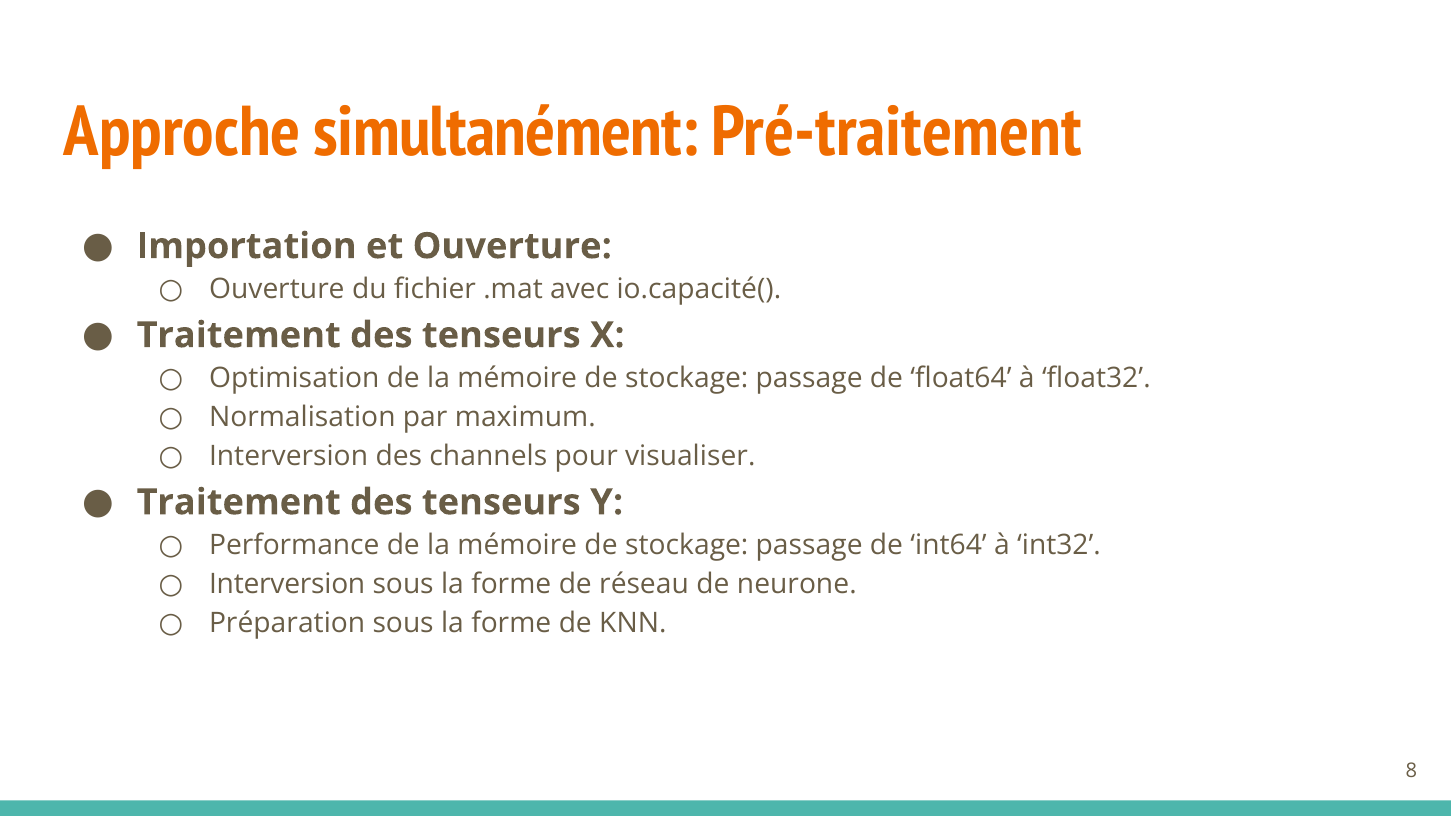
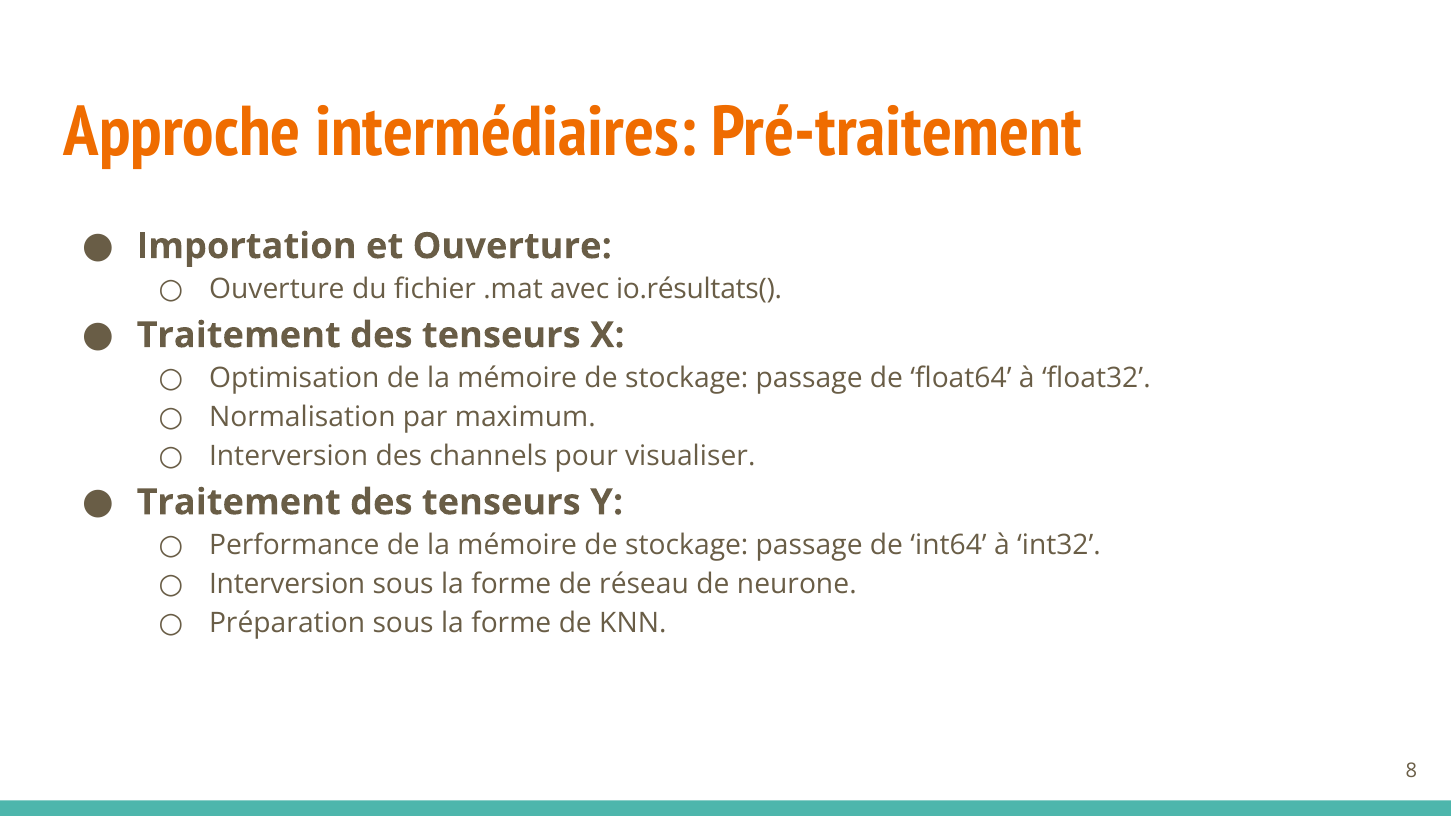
simultanément: simultanément -> intermédiaires
io.capacité(: io.capacité( -> io.résultats(
